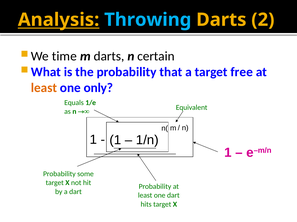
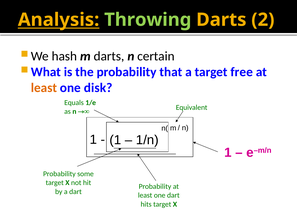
Throwing colour: light blue -> light green
time: time -> hash
only: only -> disk
